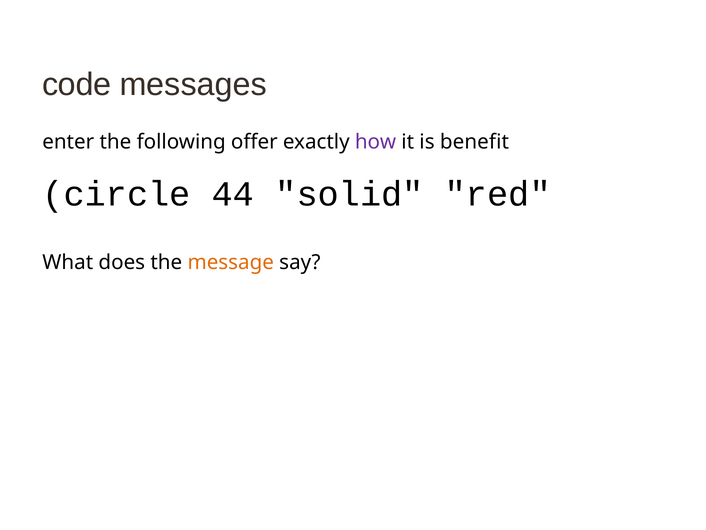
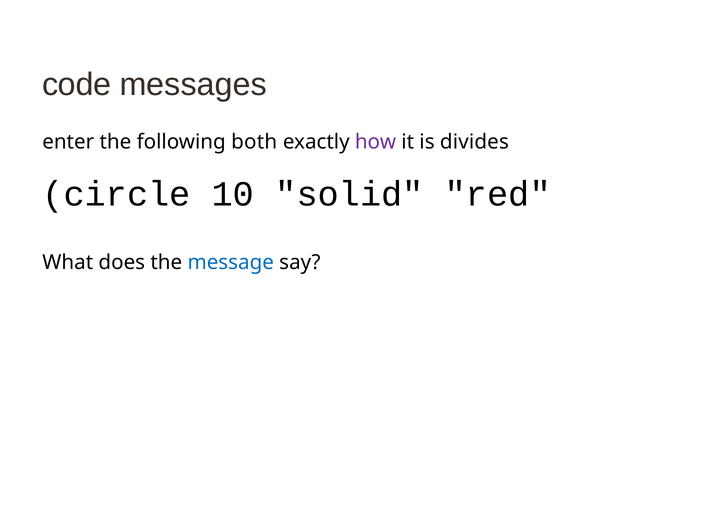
offer: offer -> both
benefit: benefit -> divides
44: 44 -> 10
message colour: orange -> blue
